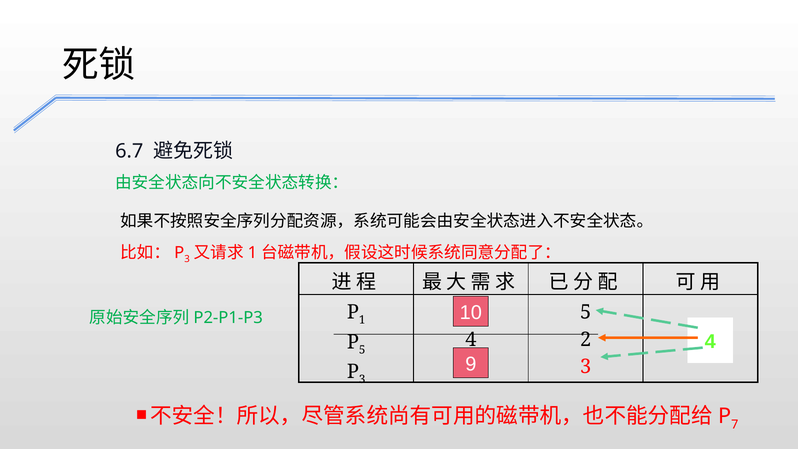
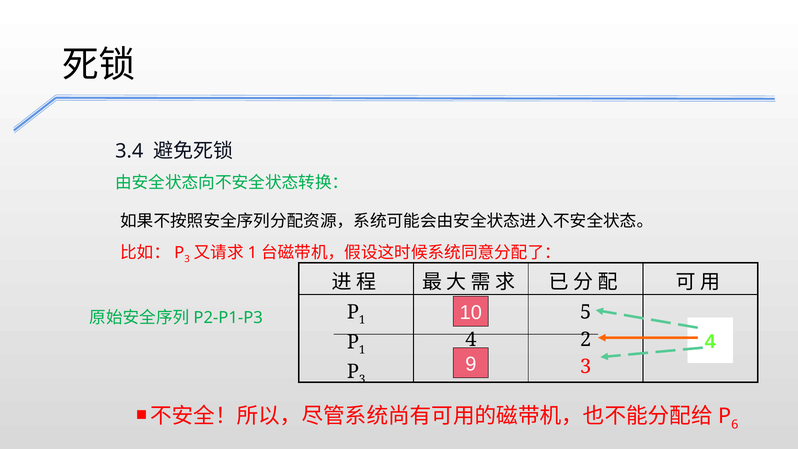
6.7: 6.7 -> 3.4
5 at (362, 350): 5 -> 1
7: 7 -> 6
